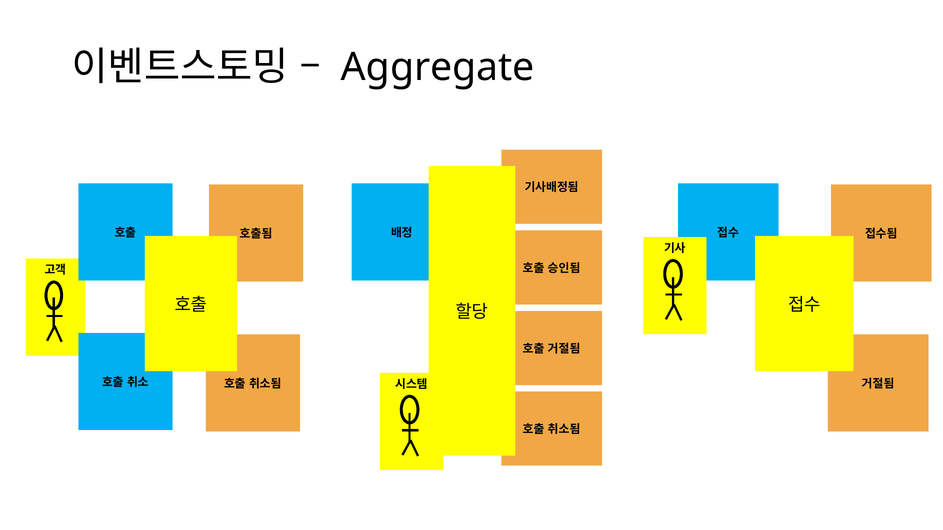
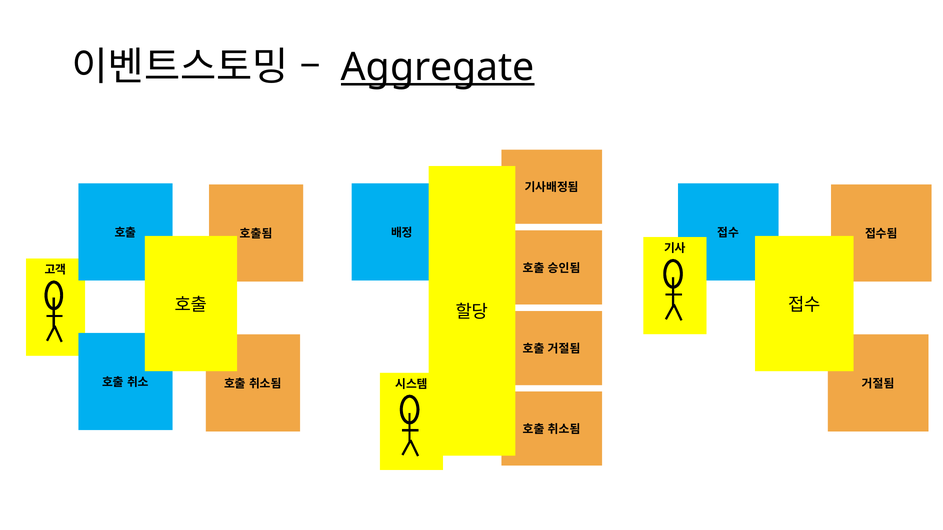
Aggregate underline: none -> present
